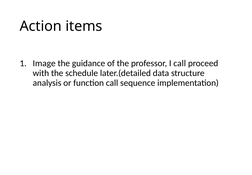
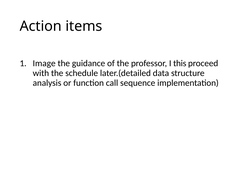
I call: call -> this
